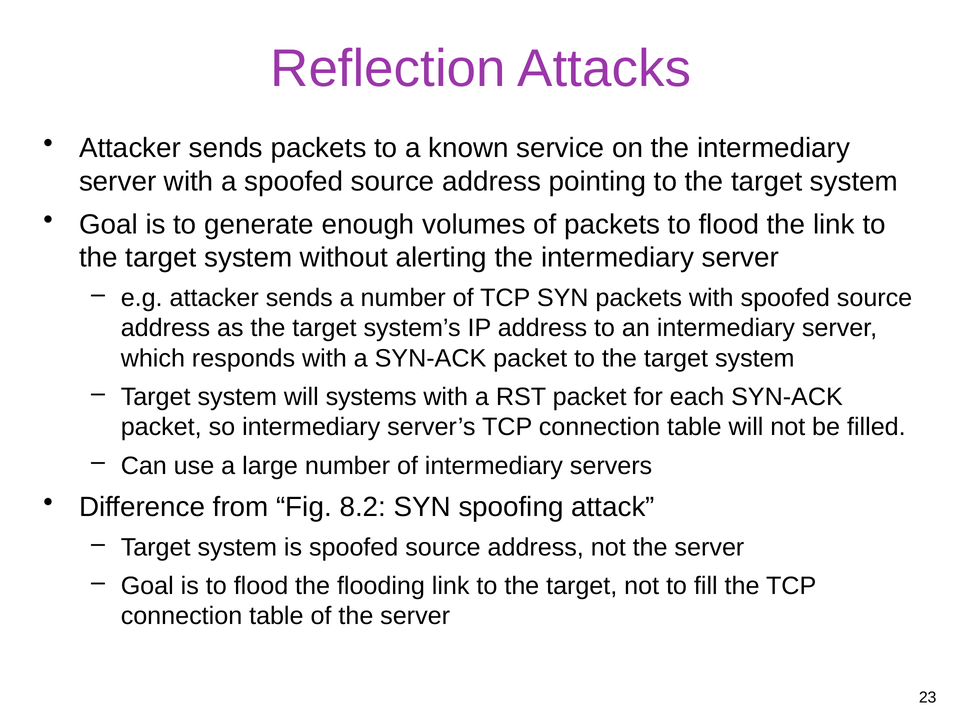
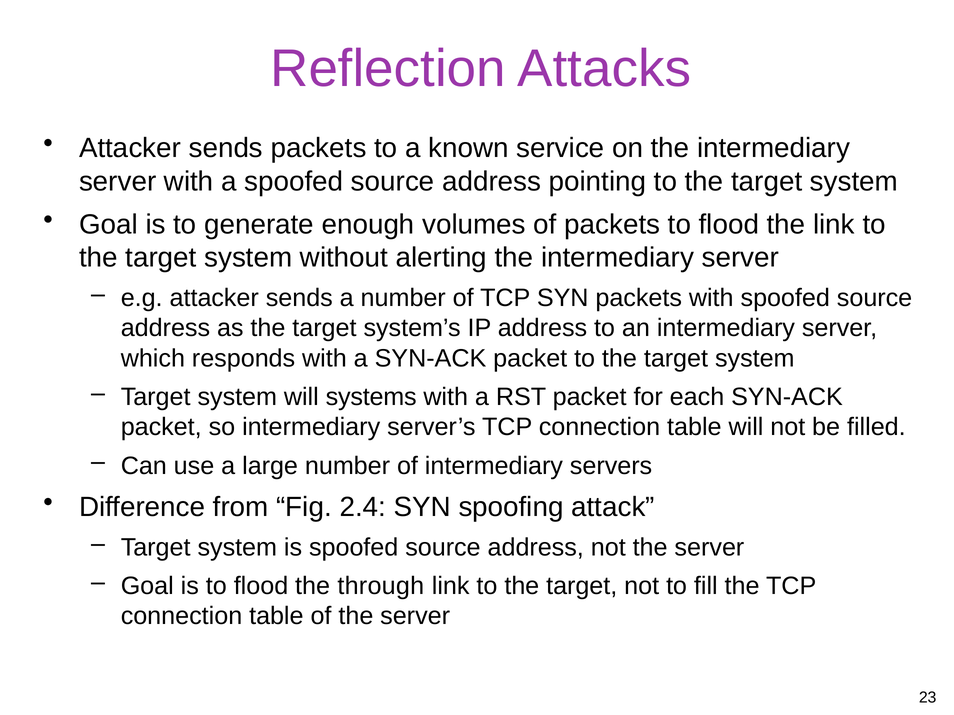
8.2: 8.2 -> 2.4
flooding: flooding -> through
